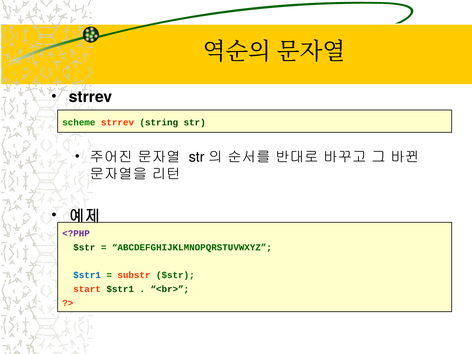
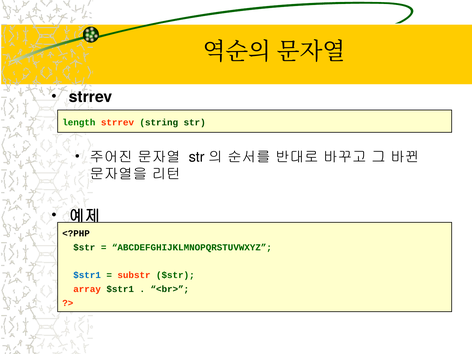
scheme: scheme -> length
<?PHP colour: purple -> black
start: start -> array
